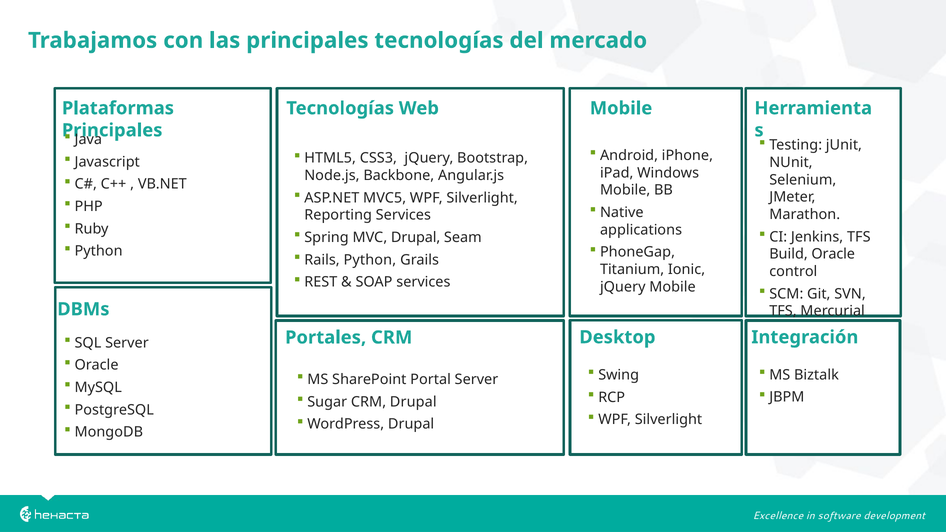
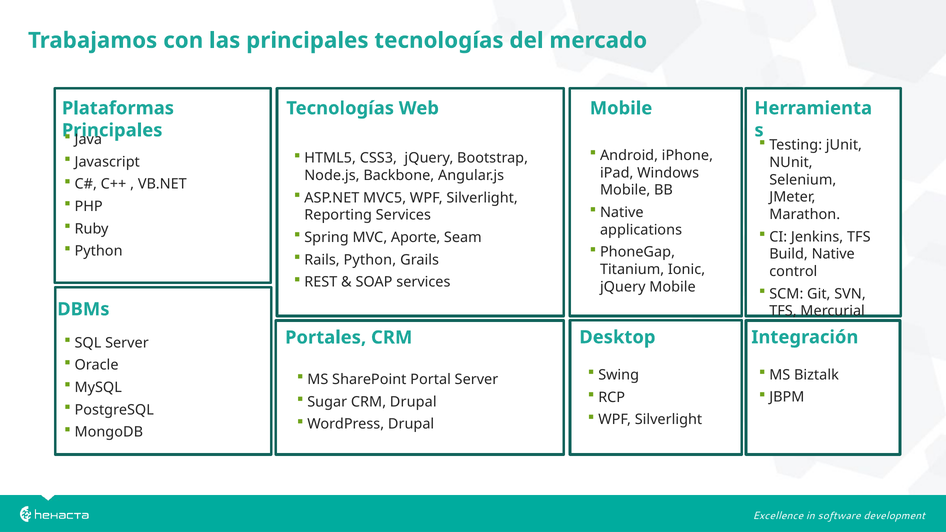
MVC Drupal: Drupal -> Aporte
Build Oracle: Oracle -> Native
